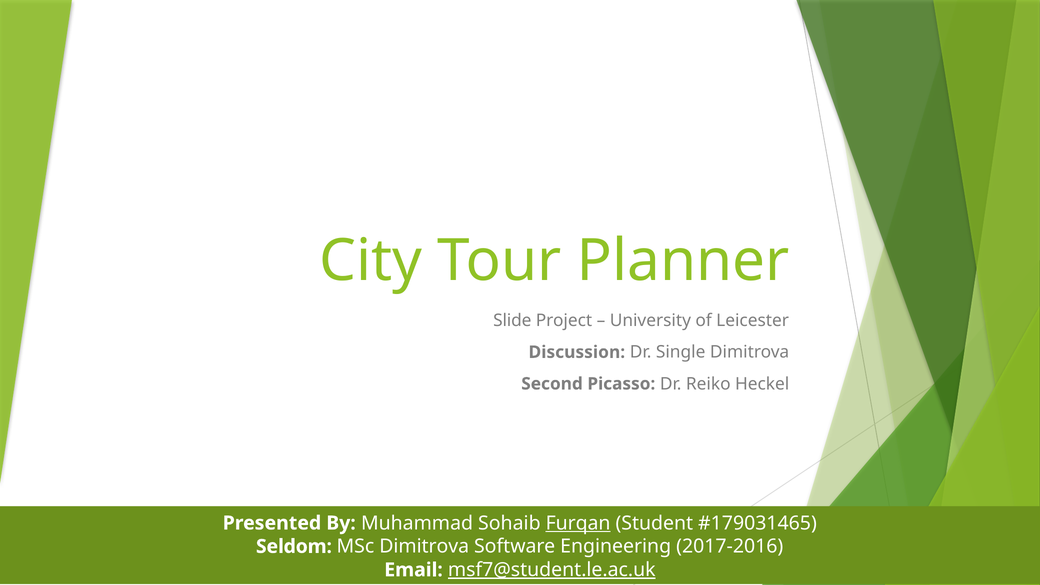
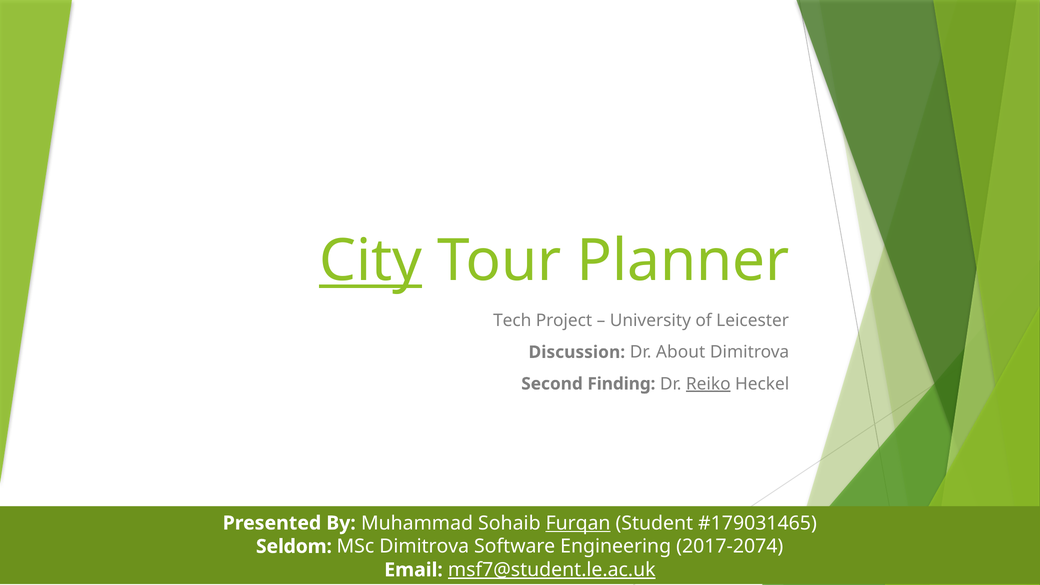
City underline: none -> present
Slide: Slide -> Tech
Single: Single -> About
Picasso: Picasso -> Finding
Reiko underline: none -> present
2017-2016: 2017-2016 -> 2017-2074
